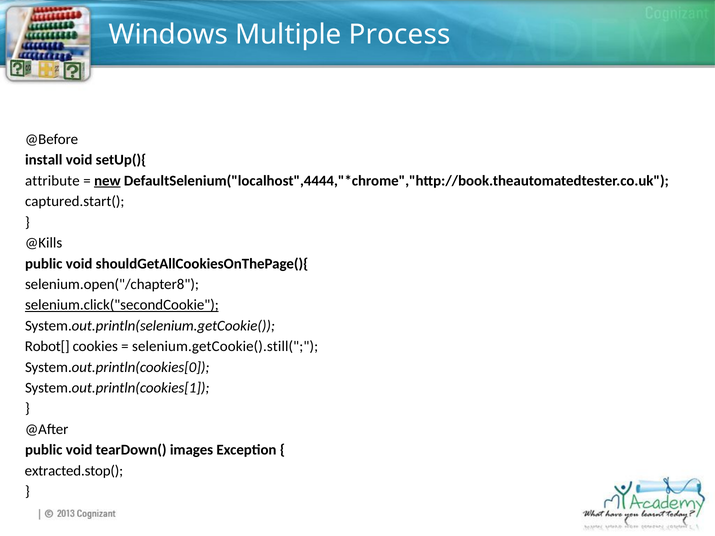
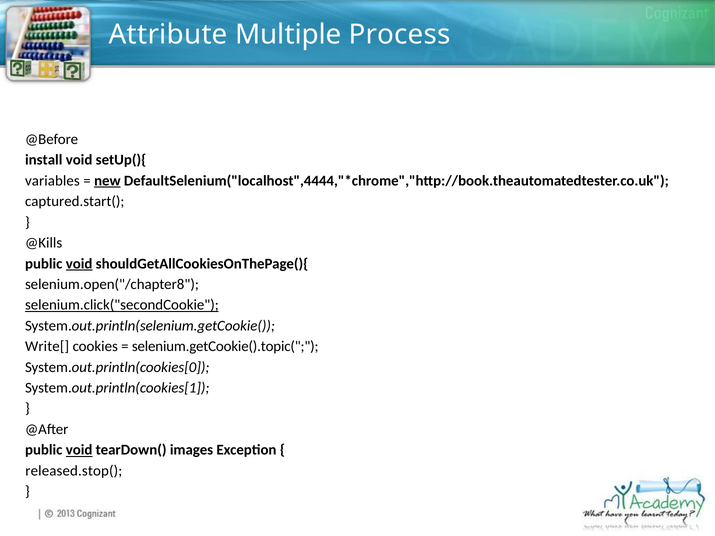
Windows: Windows -> Attribute
attribute: attribute -> variables
void at (79, 264) underline: none -> present
Robot[: Robot[ -> Write[
selenium.getCookie().still(: selenium.getCookie().still( -> selenium.getCookie().topic(
void at (79, 450) underline: none -> present
extracted.stop(: extracted.stop( -> released.stop(
